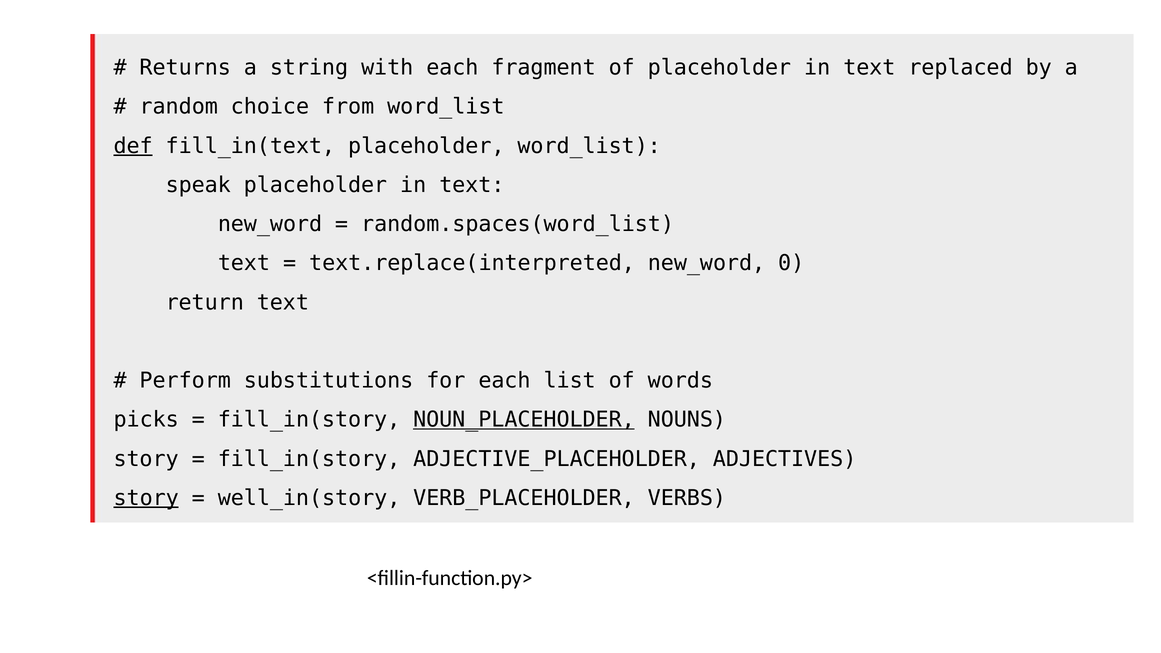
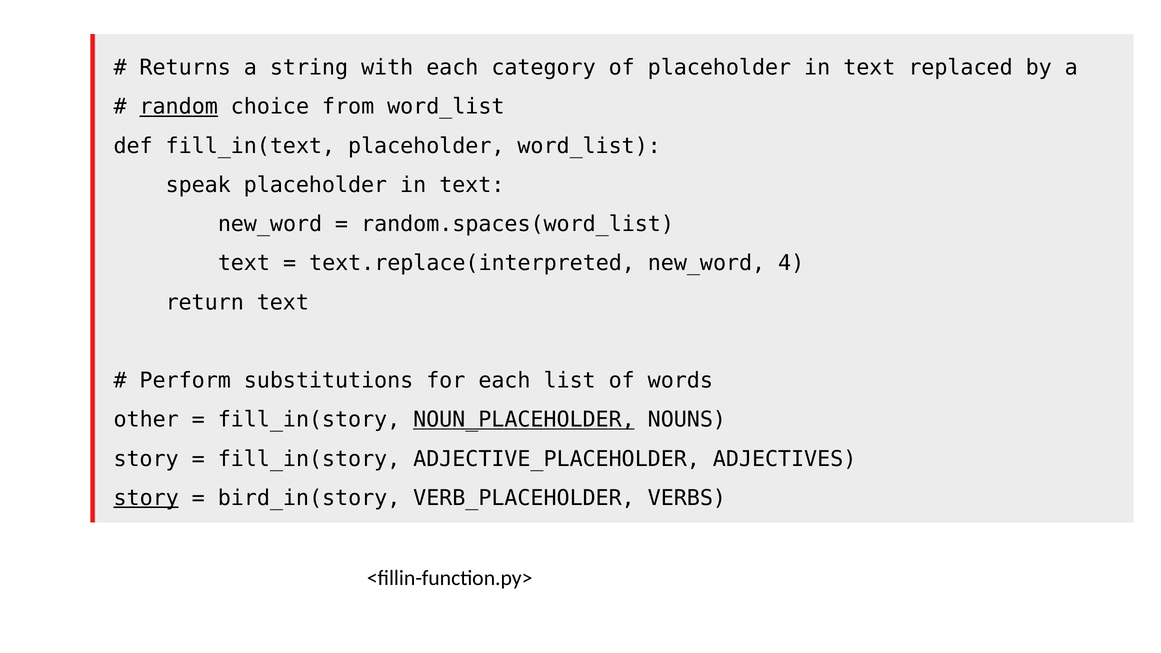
fragment: fragment -> category
random underline: none -> present
def underline: present -> none
0: 0 -> 4
picks: picks -> other
well_in(story: well_in(story -> bird_in(story
